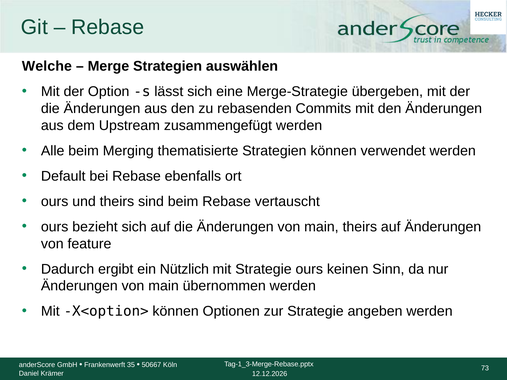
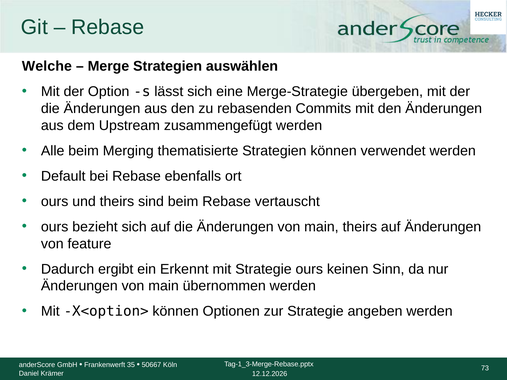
Nützlich: Nützlich -> Erkennt
